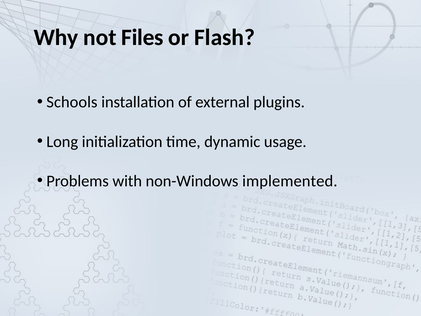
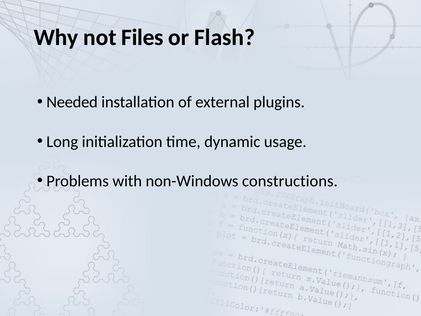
Schools: Schools -> Needed
implemented: implemented -> constructions
